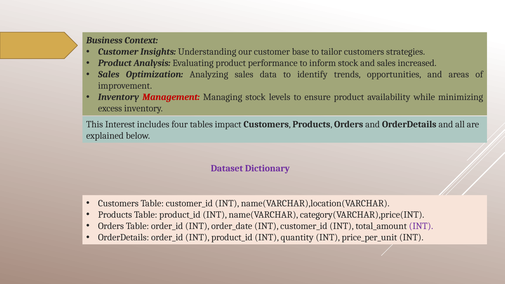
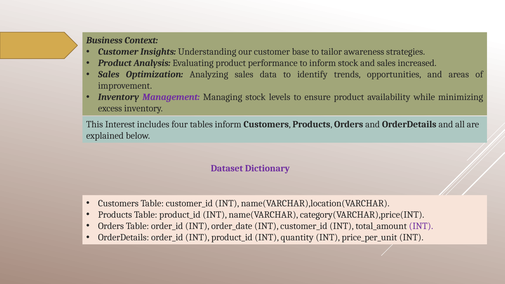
tailor customers: customers -> awareness
Management colour: red -> purple
tables impact: impact -> inform
